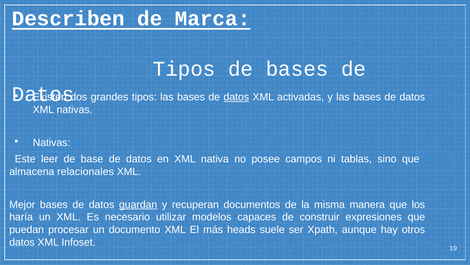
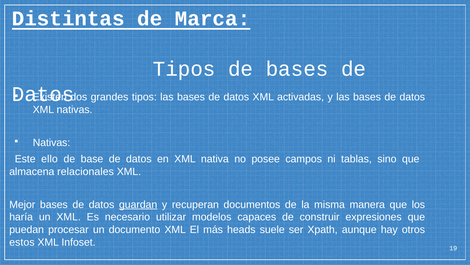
Describen: Describen -> Distintas
datos at (236, 97) underline: present -> none
leer: leer -> ello
datos at (22, 242): datos -> estos
